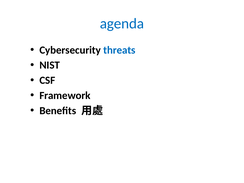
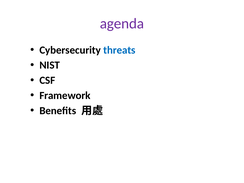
agenda colour: blue -> purple
